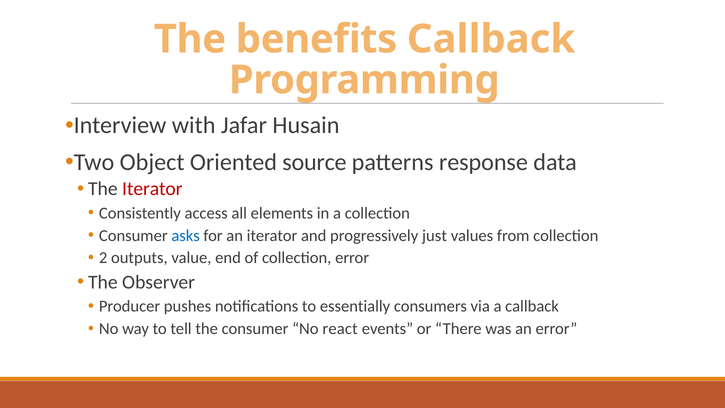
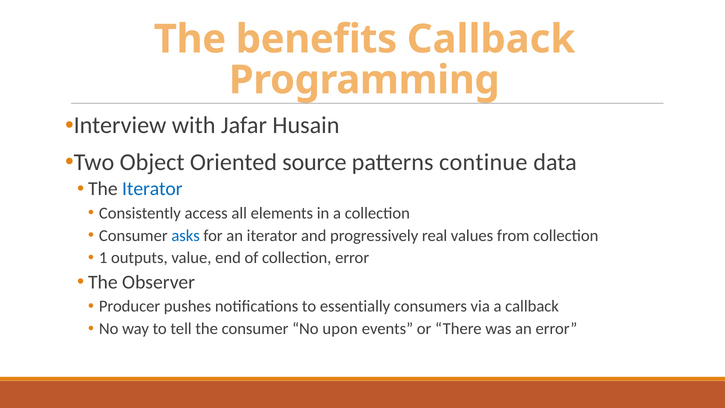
response: response -> continue
Iterator at (152, 189) colour: red -> blue
just: just -> real
2: 2 -> 1
react: react -> upon
